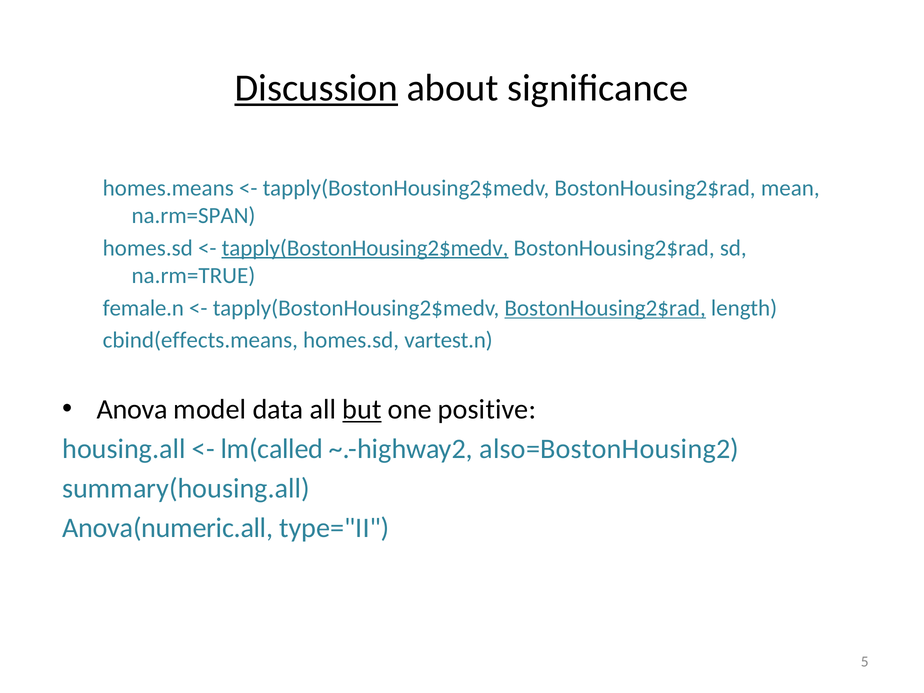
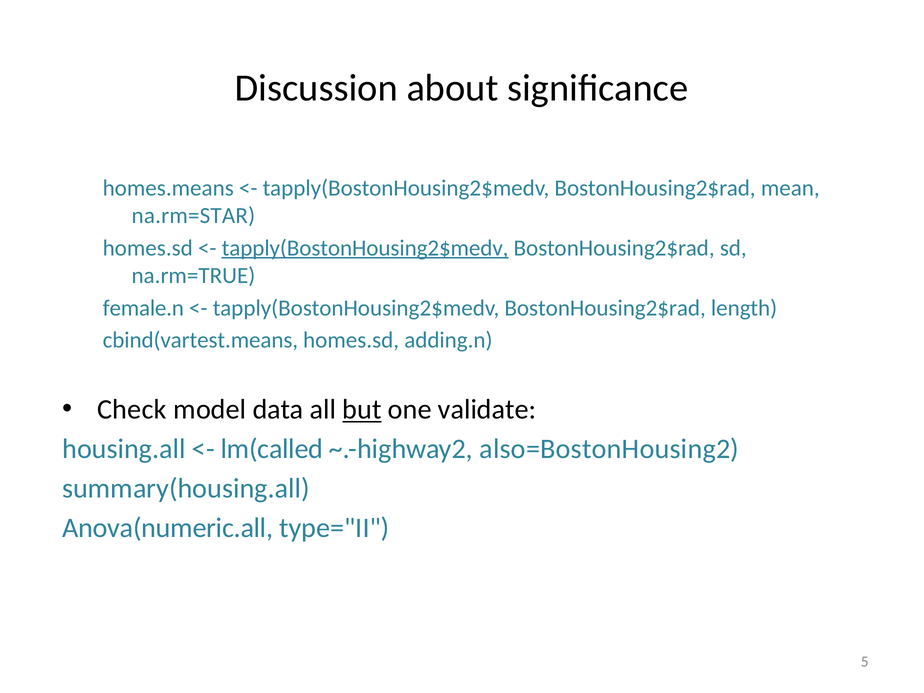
Discussion underline: present -> none
na.rm=SPAN: na.rm=SPAN -> na.rm=STAR
BostonHousing2$rad at (605, 308) underline: present -> none
cbind(effects.means: cbind(effects.means -> cbind(vartest.means
vartest.n: vartest.n -> adding.n
Anova: Anova -> Check
positive: positive -> validate
